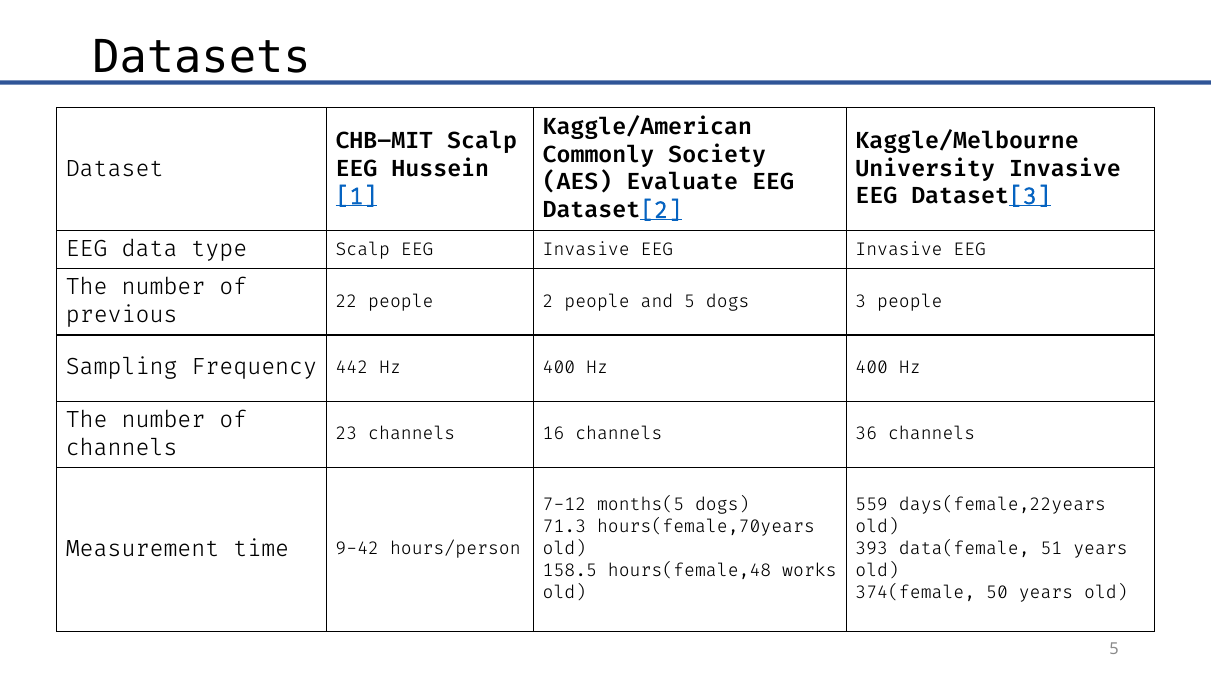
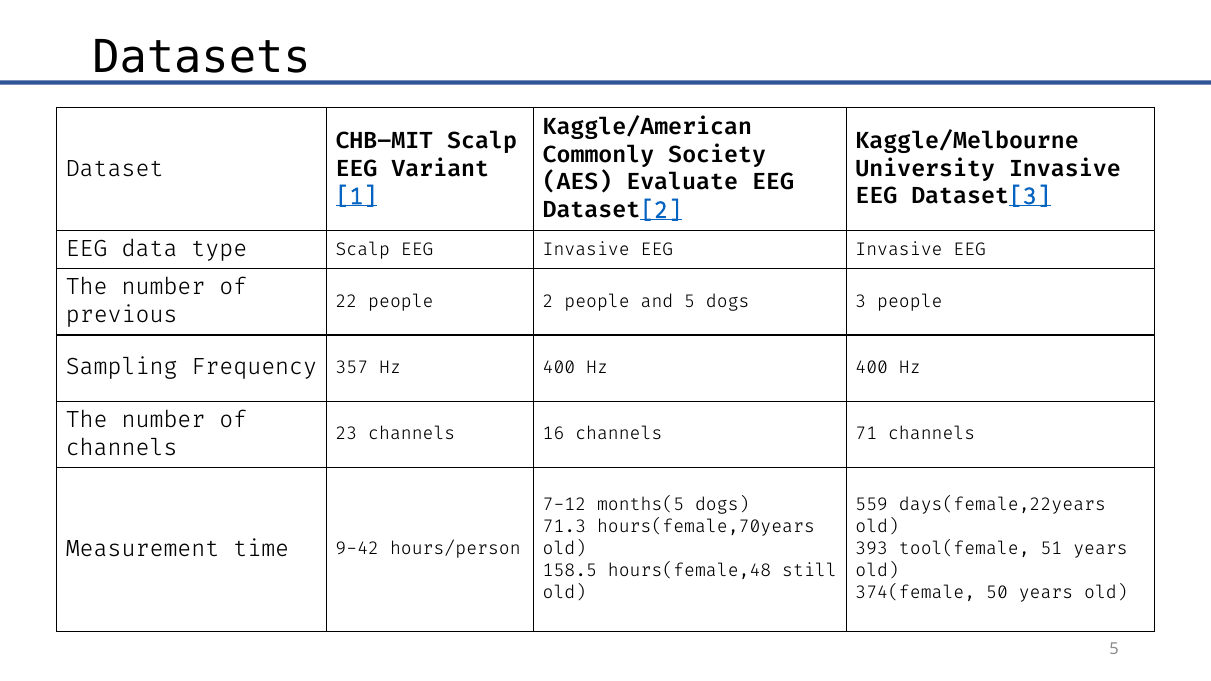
Hussein: Hussein -> Variant
442: 442 -> 357
36: 36 -> 71
data(female: data(female -> tool(female
works: works -> still
